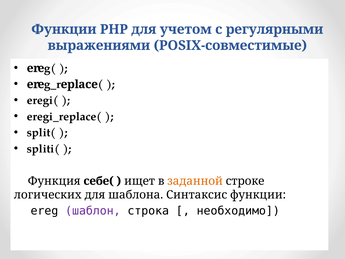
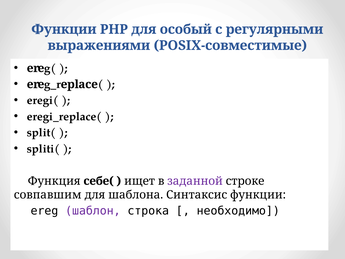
учетом: учетом -> особый
заданной colour: orange -> purple
логических: логических -> совпавшим
